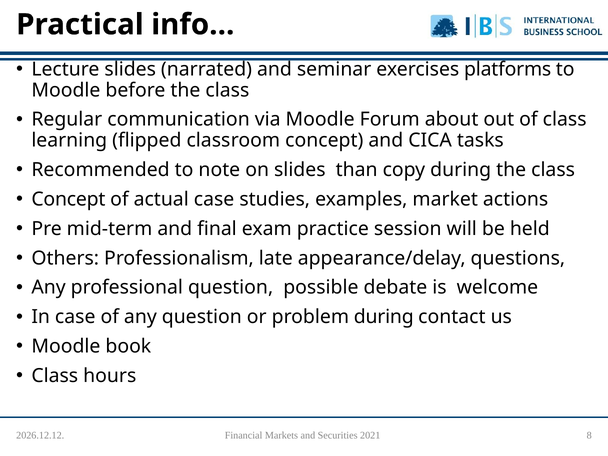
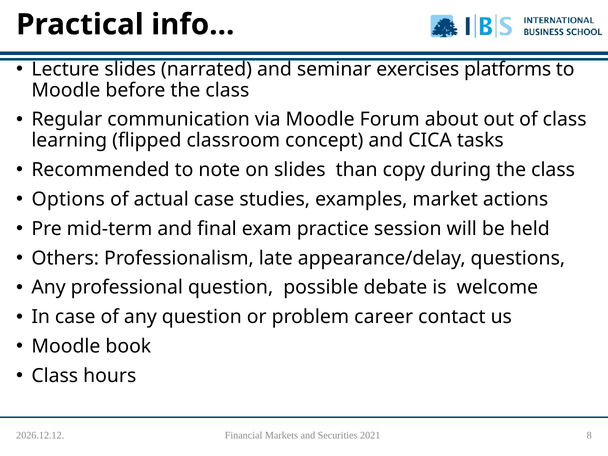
Concept at (68, 199): Concept -> Options
problem during: during -> career
